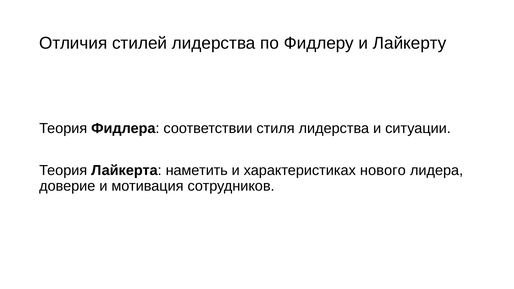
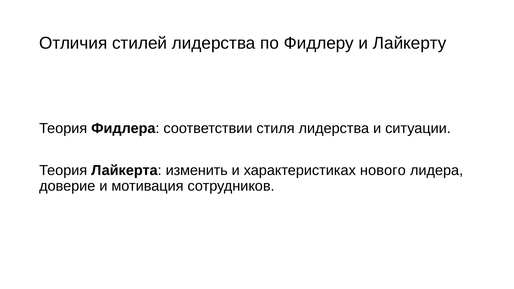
наметить: наметить -> изменить
